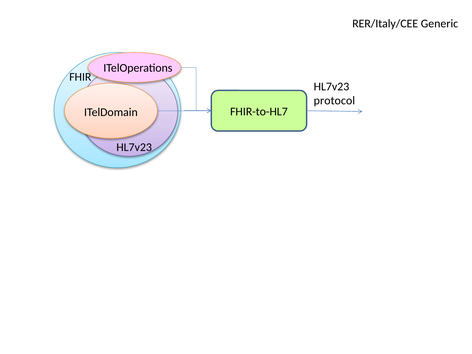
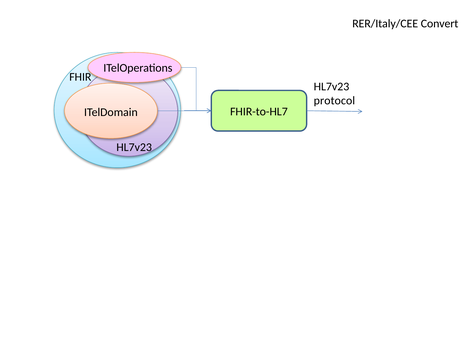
Generic: Generic -> Convert
